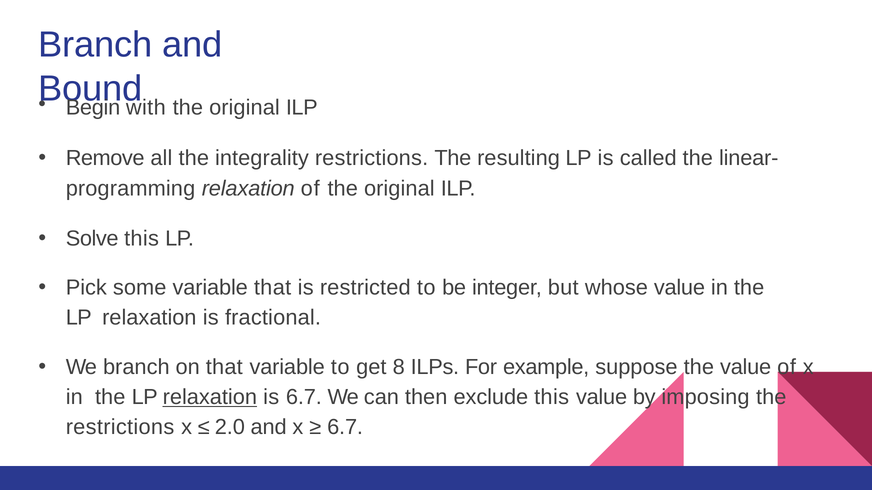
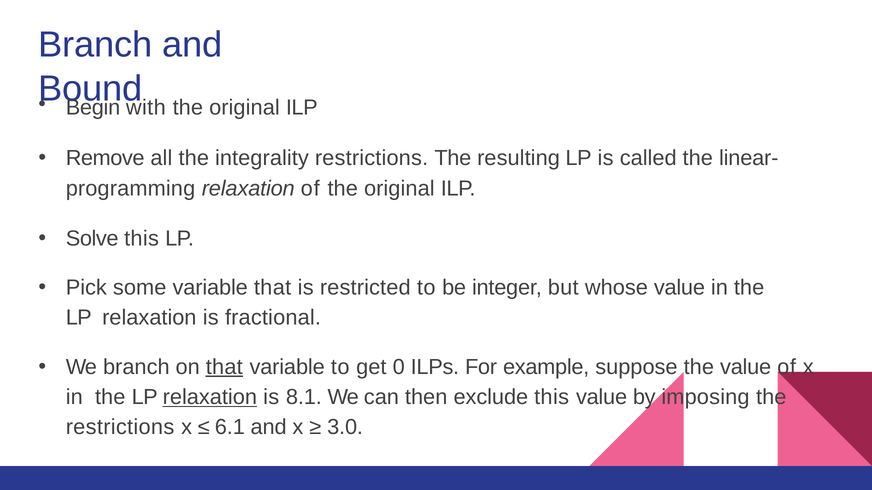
that at (224, 367) underline: none -> present
8: 8 -> 0
is 6.7: 6.7 -> 8.1
2.0: 2.0 -> 6.1
6.7 at (345, 428): 6.7 -> 3.0
